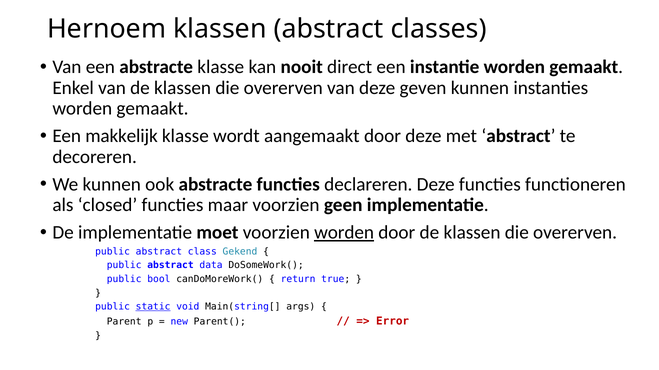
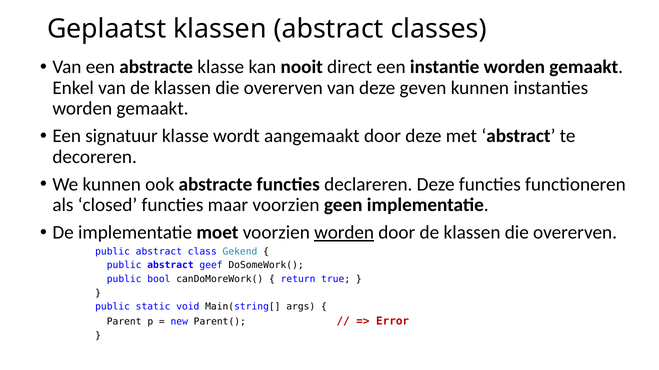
Hernoem: Hernoem -> Geplaatst
makkelijk: makkelijk -> signatuur
data: data -> geef
static underline: present -> none
